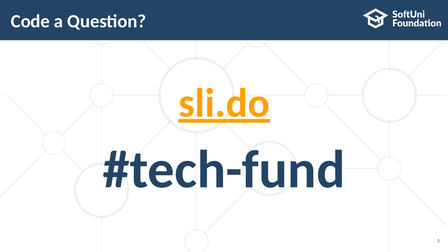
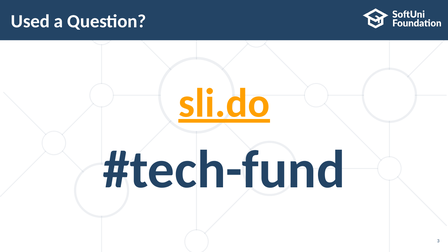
Code: Code -> Used
